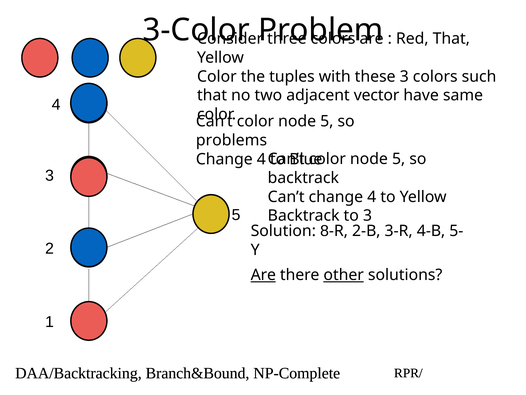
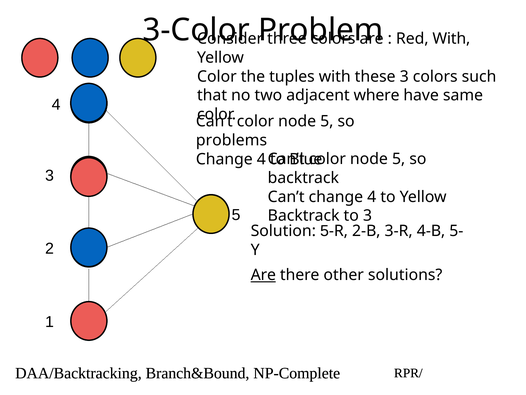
Red That: That -> With
vector: vector -> where
Solution 8: 8 -> 5
other underline: present -> none
